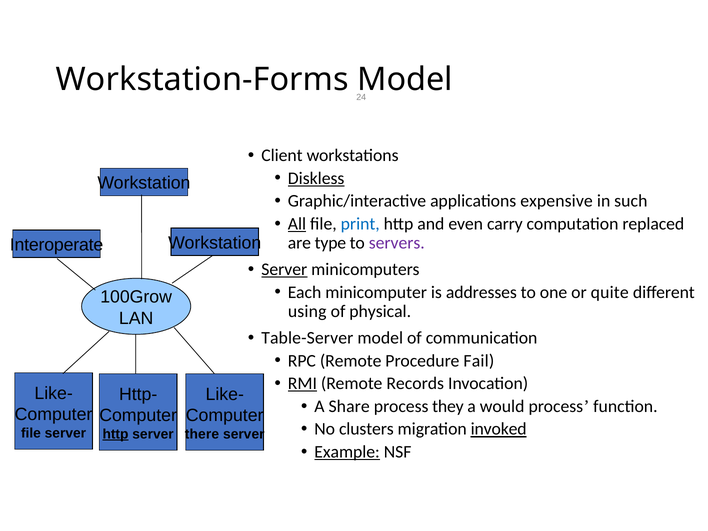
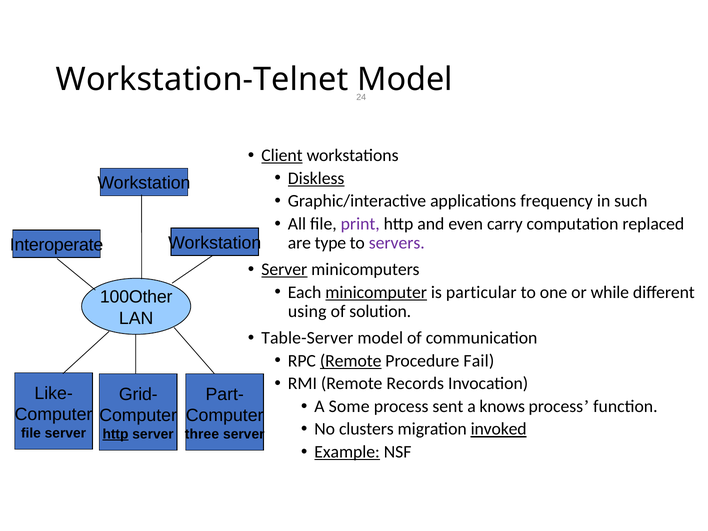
Workstation-Forms: Workstation-Forms -> Workstation-Telnet
Client underline: none -> present
expensive: expensive -> frequency
All underline: present -> none
print colour: blue -> purple
minicomputer underline: none -> present
addresses: addresses -> particular
quite: quite -> while
100Grow: 100Grow -> 100Other
physical: physical -> solution
Remote at (351, 361) underline: none -> present
RMI underline: present -> none
Http-: Http- -> Grid-
Like- at (225, 394): Like- -> Part-
Share: Share -> Some
they: they -> sent
would: would -> knows
there: there -> three
